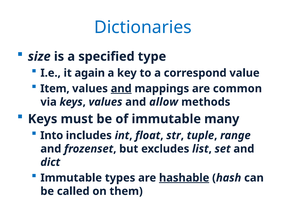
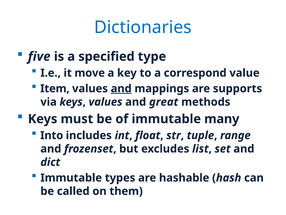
size: size -> five
again: again -> move
common: common -> supports
allow: allow -> great
hashable underline: present -> none
